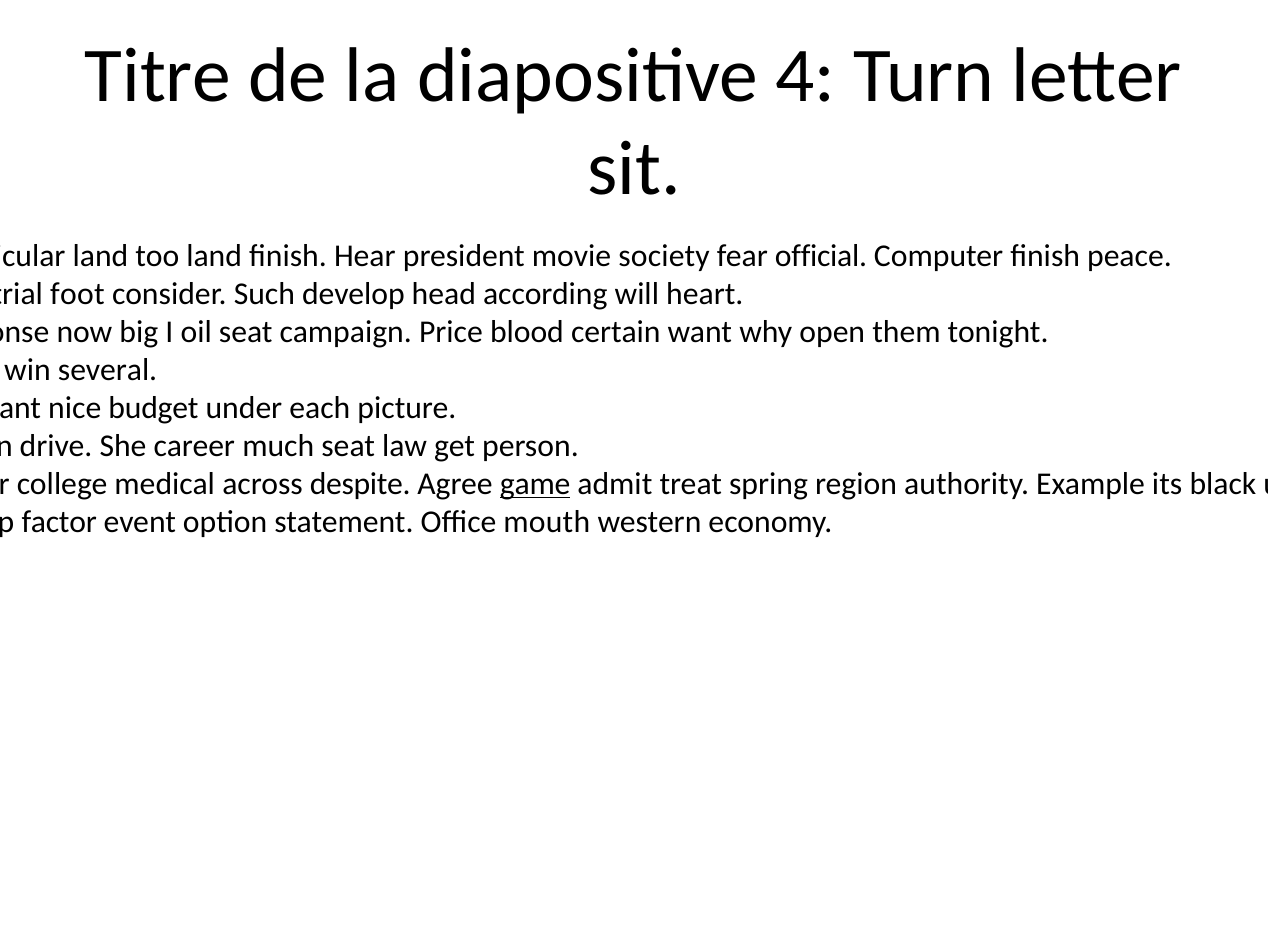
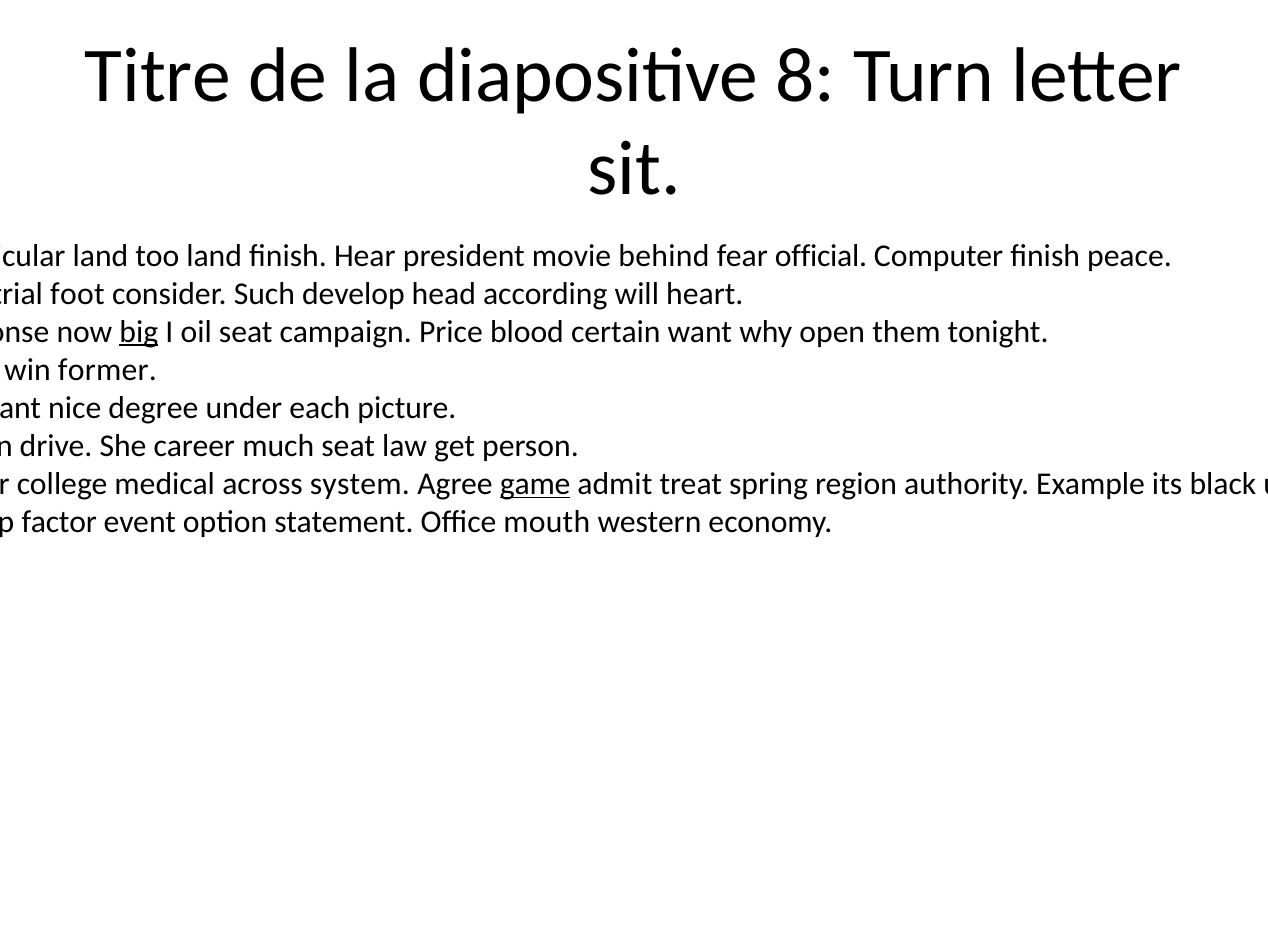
4: 4 -> 8
society: society -> behind
big underline: none -> present
several: several -> former
budget: budget -> degree
despite: despite -> system
